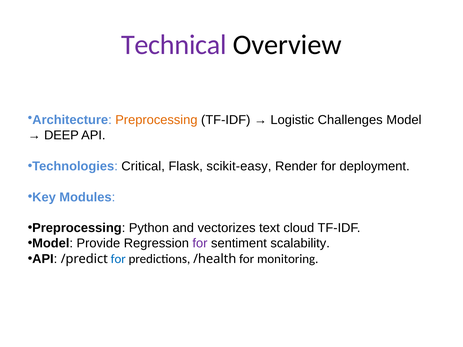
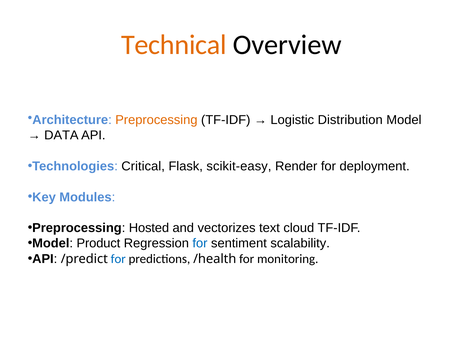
Technical colour: purple -> orange
Challenges: Challenges -> Distribution
DEEP: DEEP -> DATA
Python: Python -> Hosted
Provide: Provide -> Product
for at (200, 244) colour: purple -> blue
